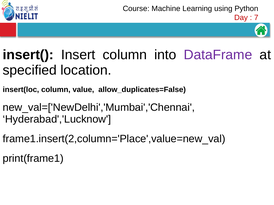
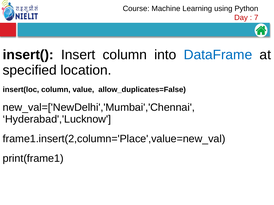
DataFrame colour: purple -> blue
